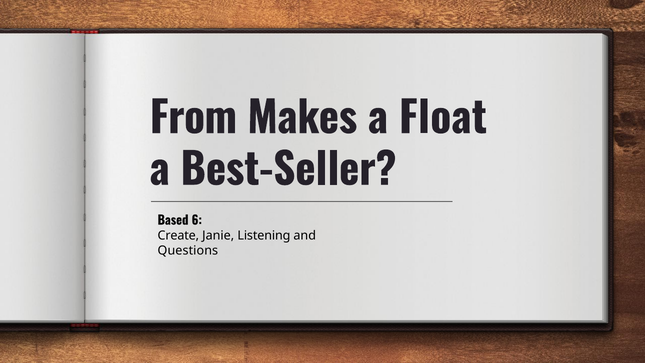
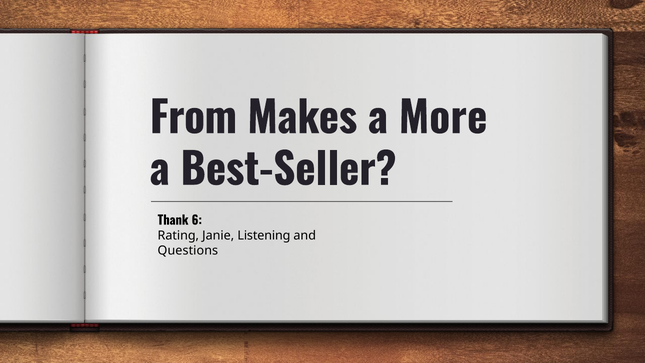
Float: Float -> More
Based: Based -> Thank
Create: Create -> Rating
